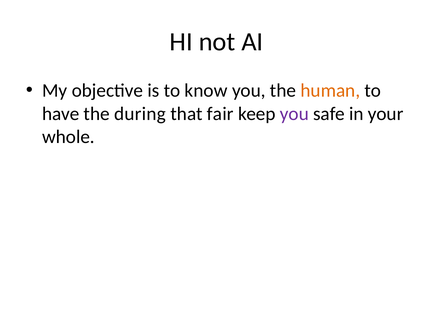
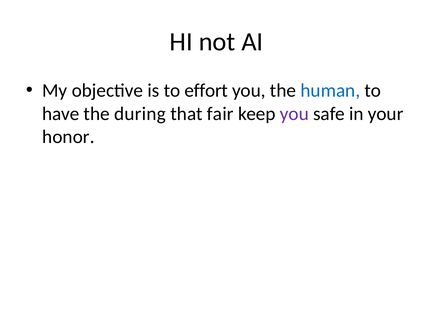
know: know -> effort
human colour: orange -> blue
whole: whole -> honor
